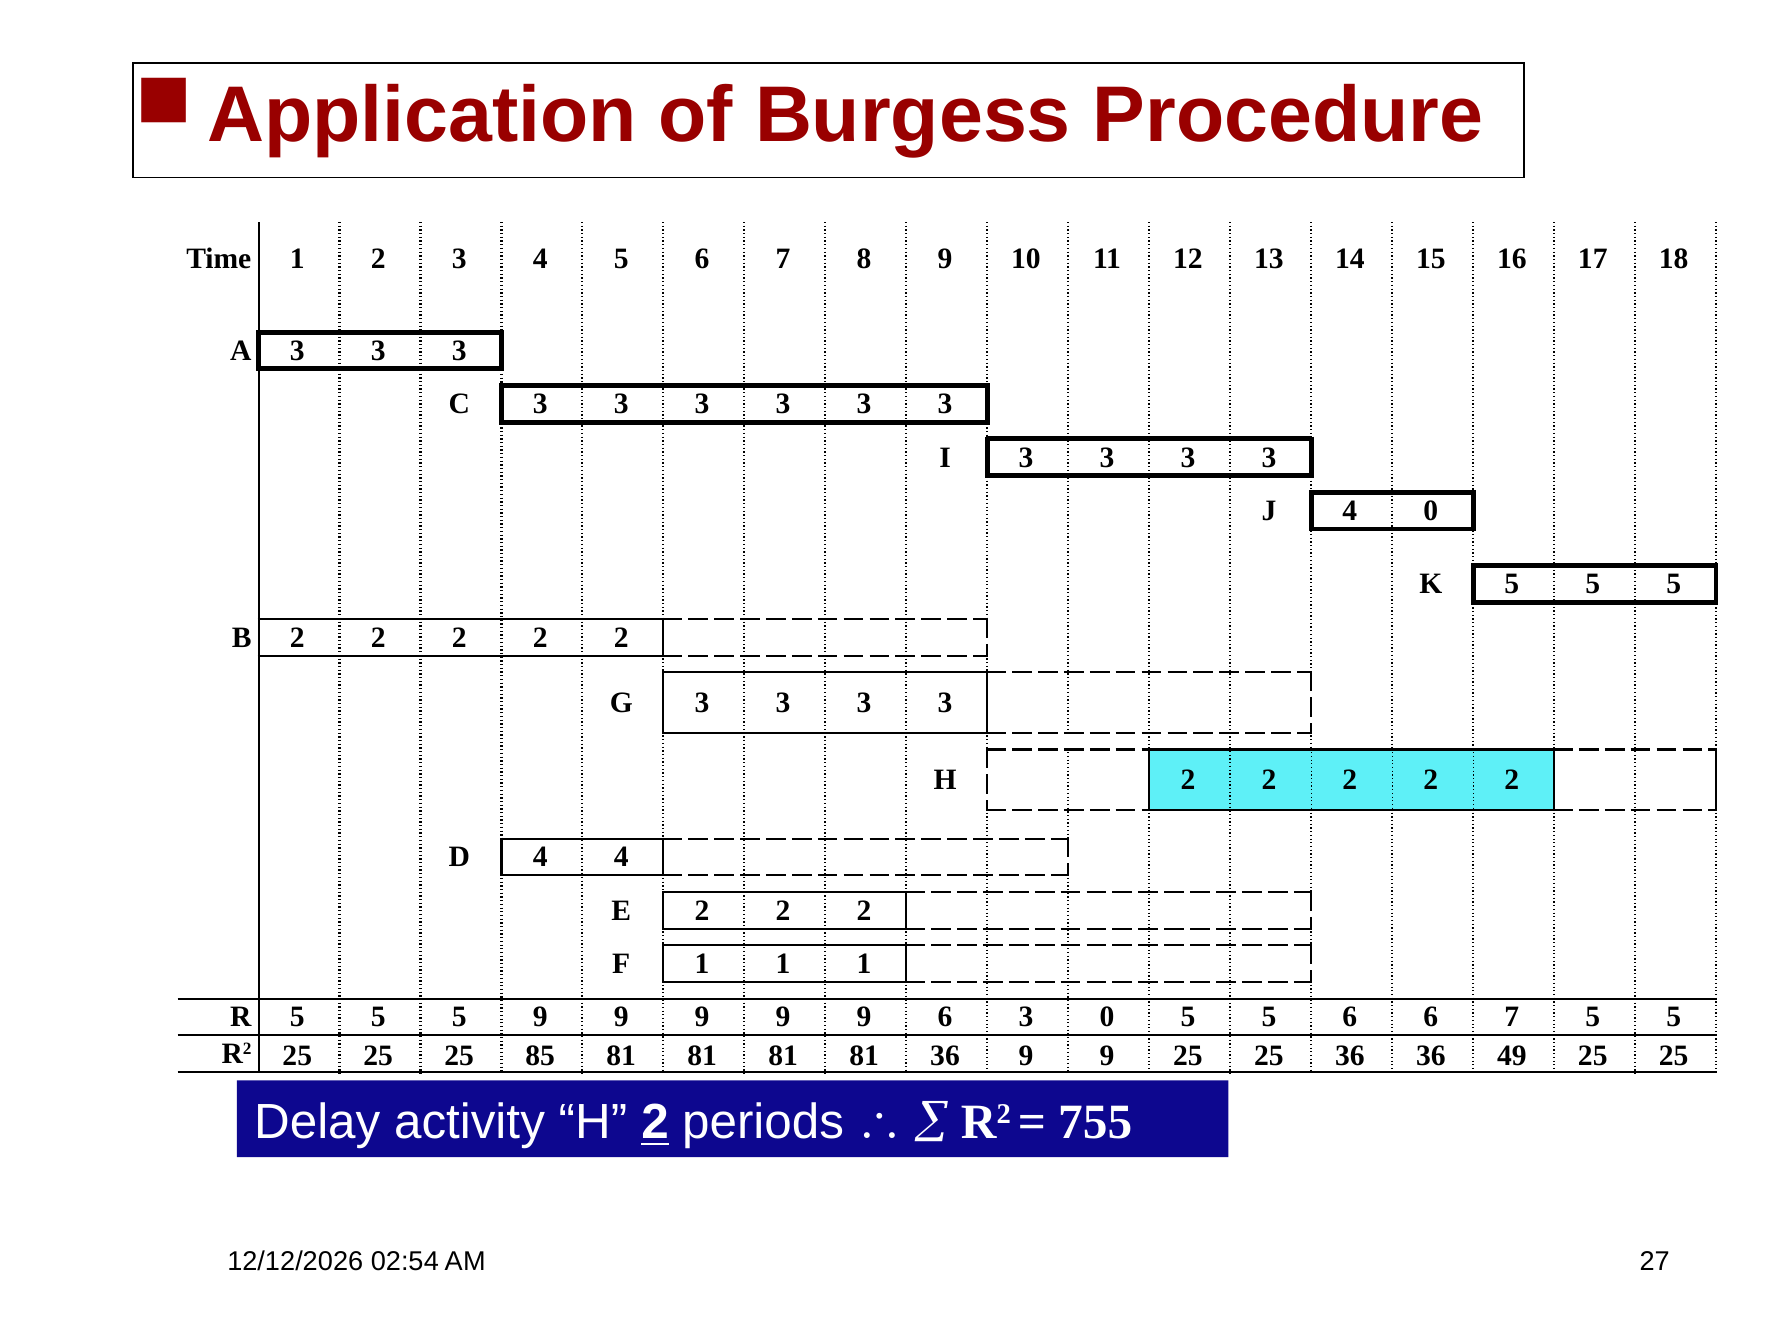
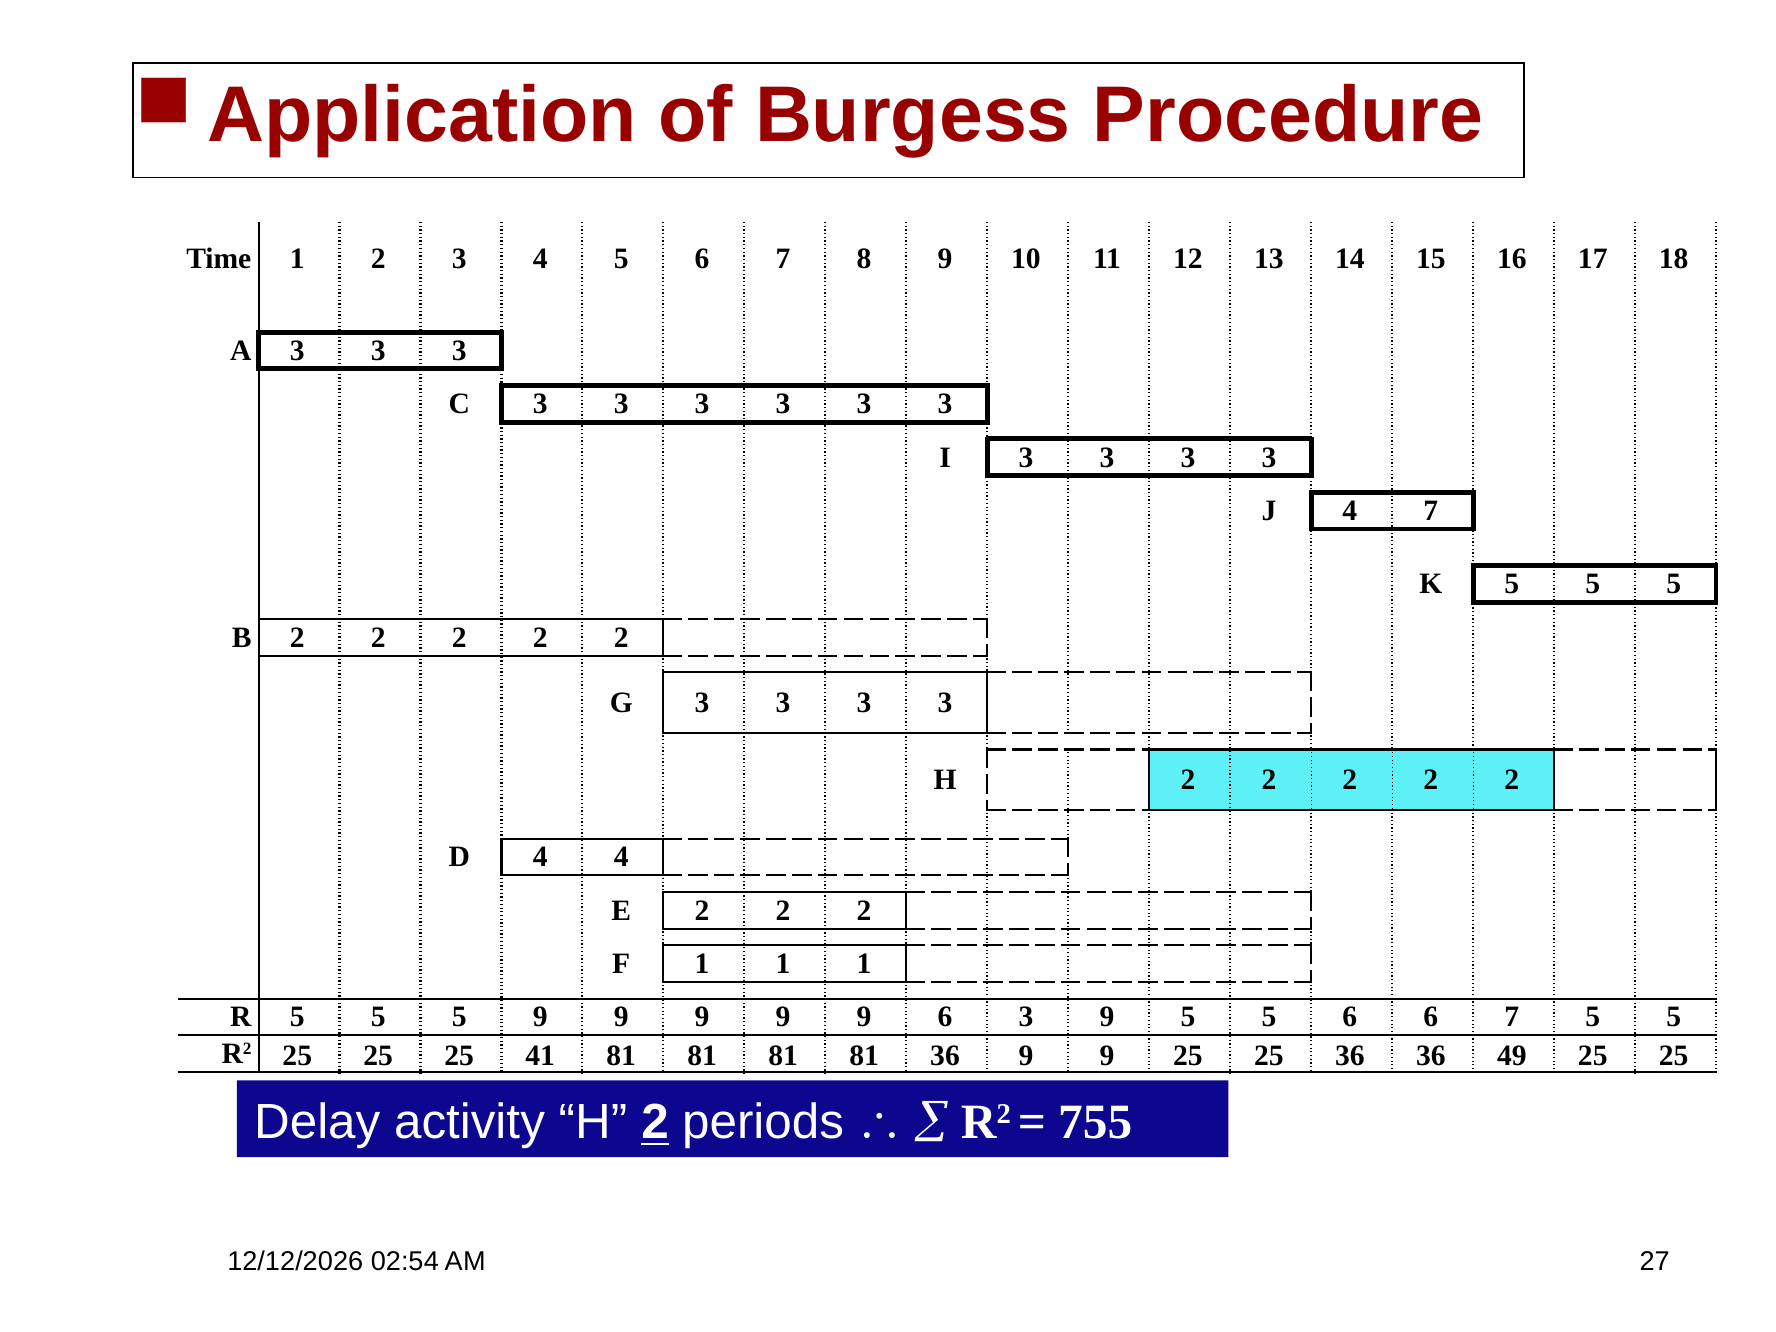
4 0: 0 -> 7
3 0: 0 -> 9
85: 85 -> 41
